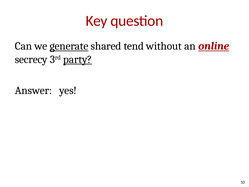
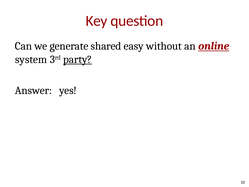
generate underline: present -> none
tend: tend -> easy
secrecy: secrecy -> system
